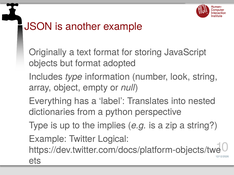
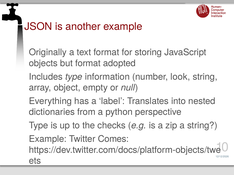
implies: implies -> checks
Logical: Logical -> Comes
